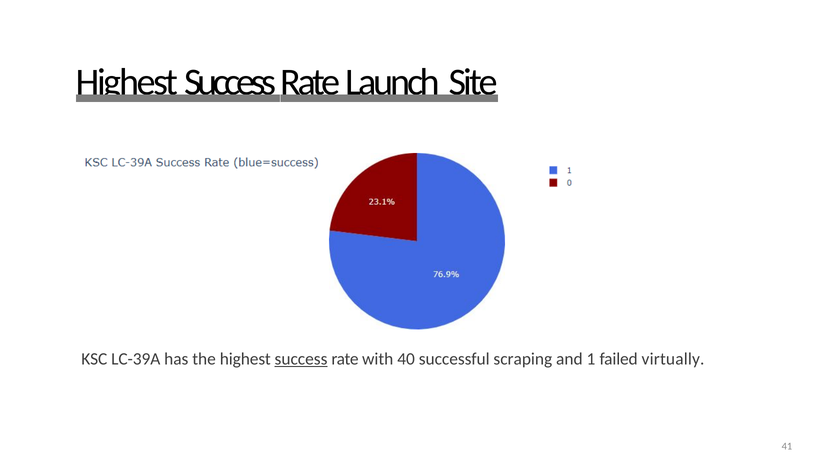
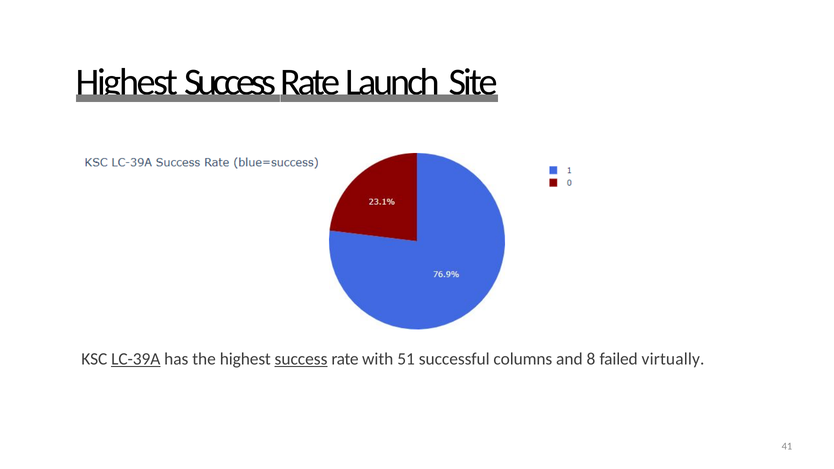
LC-39A underline: none -> present
40: 40 -> 51
scraping: scraping -> columns
1: 1 -> 8
